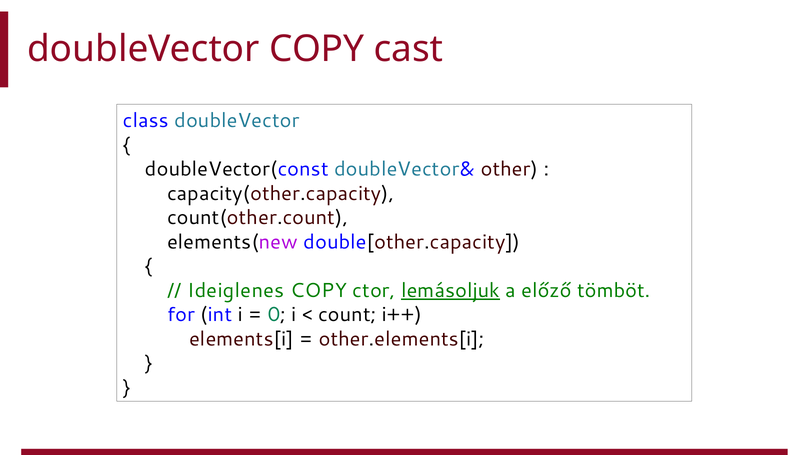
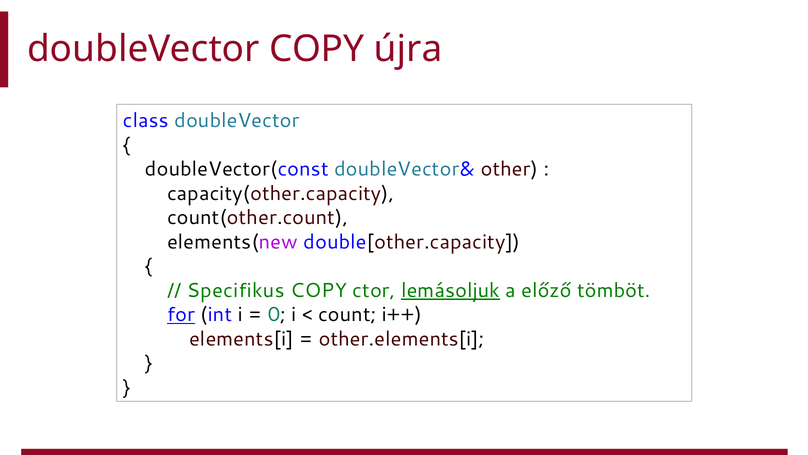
cast: cast -> újra
Ideiglenes: Ideiglenes -> Specifikus
for underline: none -> present
